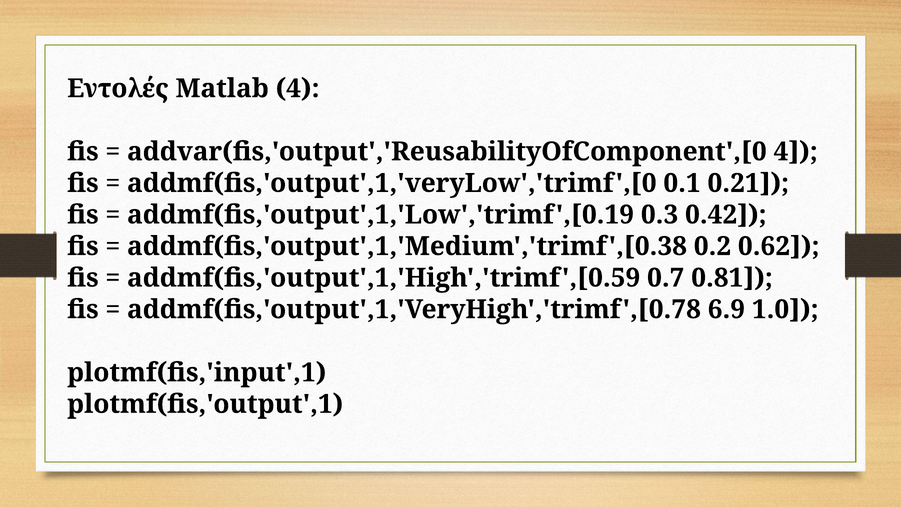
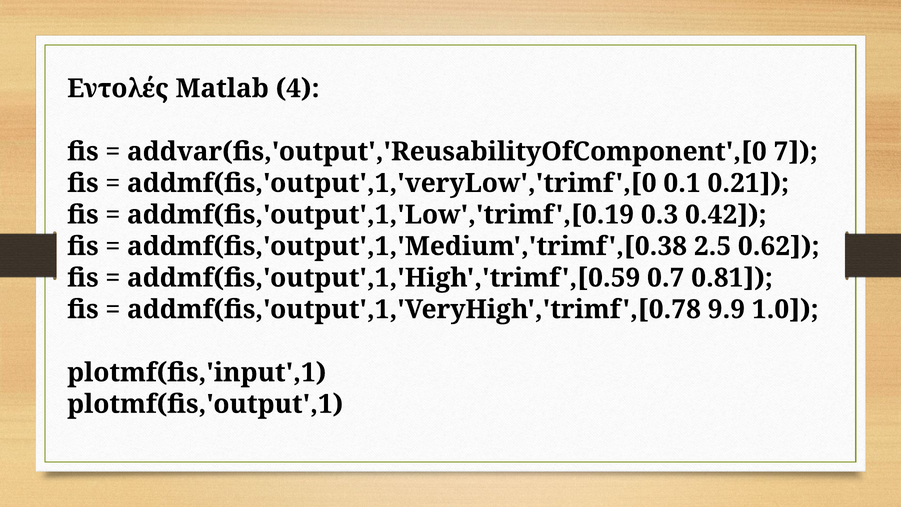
addvar(fis,'output','ReusabilityOfComponent',[0 4: 4 -> 7
0.2: 0.2 -> 2.5
6.9: 6.9 -> 9.9
